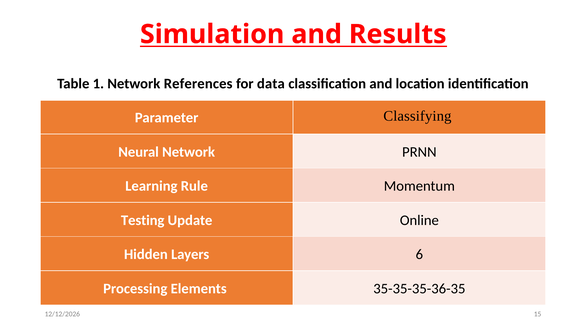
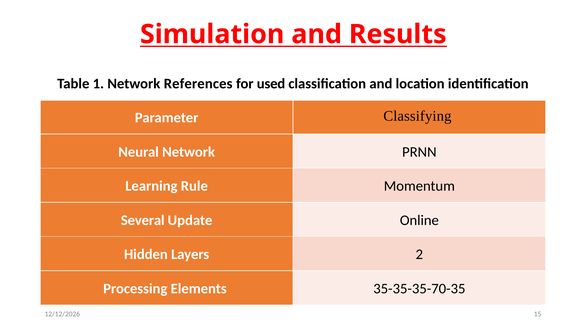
data: data -> used
Testing: Testing -> Several
6: 6 -> 2
35-35-35-36-35: 35-35-35-36-35 -> 35-35-35-70-35
